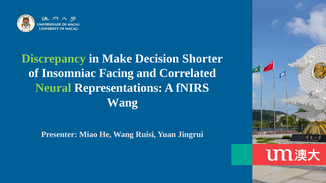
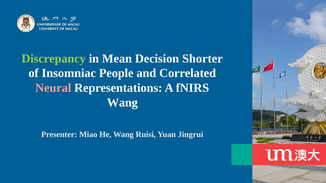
Make: Make -> Mean
Facing: Facing -> People
Neural colour: light green -> pink
